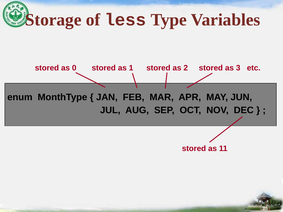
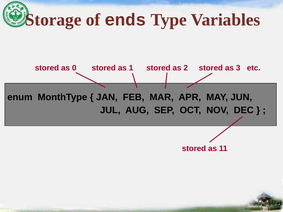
less: less -> ends
